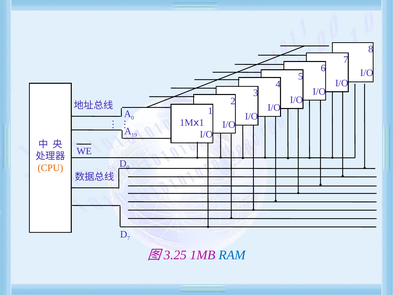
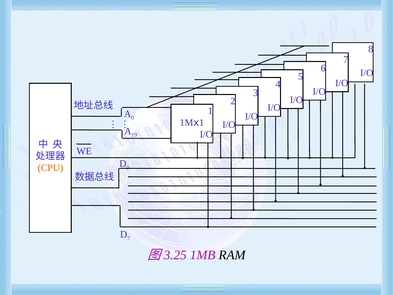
RAM colour: blue -> black
